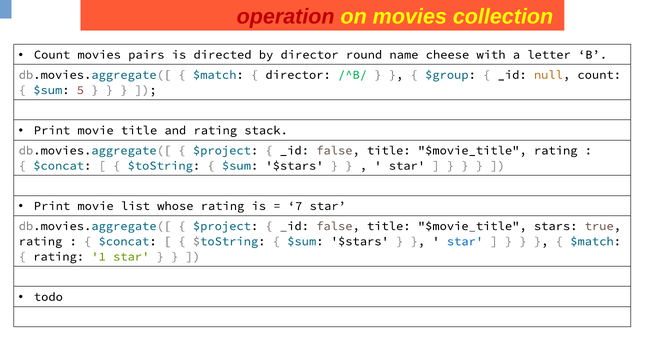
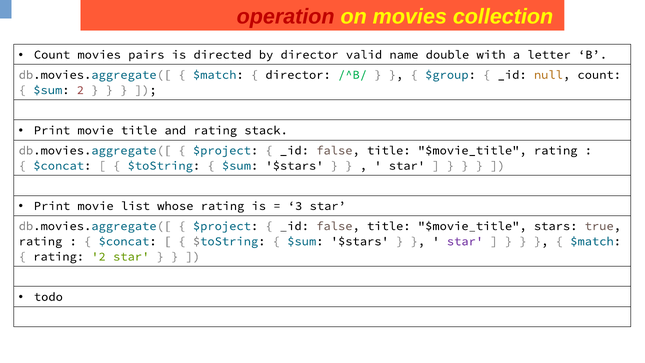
round: round -> valid
cheese: cheese -> double
$sum 5: 5 -> 2
7: 7 -> 3
star at (465, 241) colour: blue -> purple
rating 1: 1 -> 2
